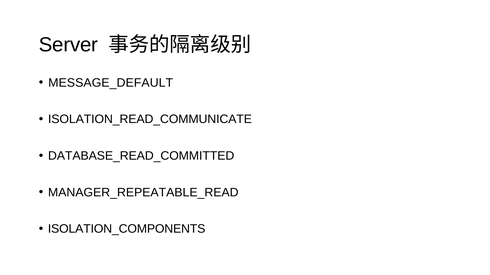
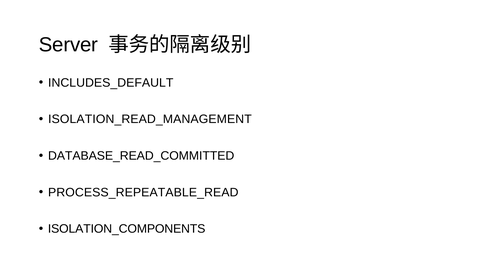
MESSAGE_DEFAULT: MESSAGE_DEFAULT -> INCLUDES_DEFAULT
ISOLATION_READ_COMMUNICATE: ISOLATION_READ_COMMUNICATE -> ISOLATION_READ_MANAGEMENT
MANAGER_REPEATABLE_READ: MANAGER_REPEATABLE_READ -> PROCESS_REPEATABLE_READ
